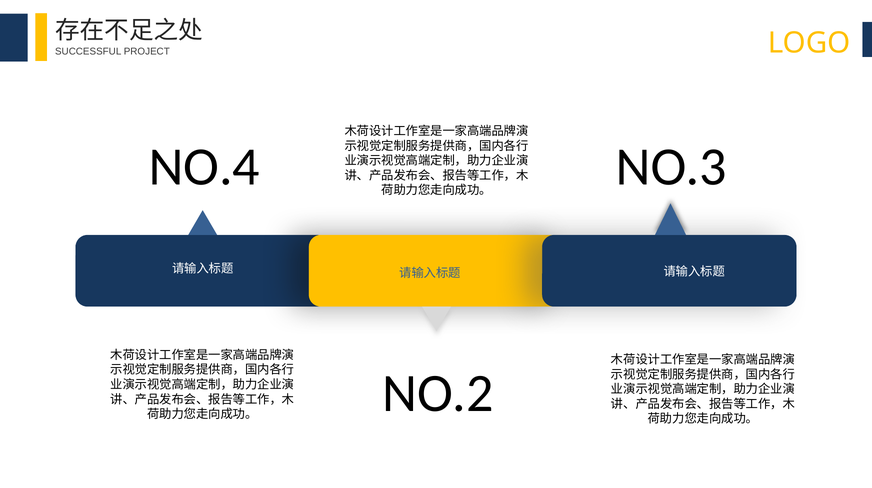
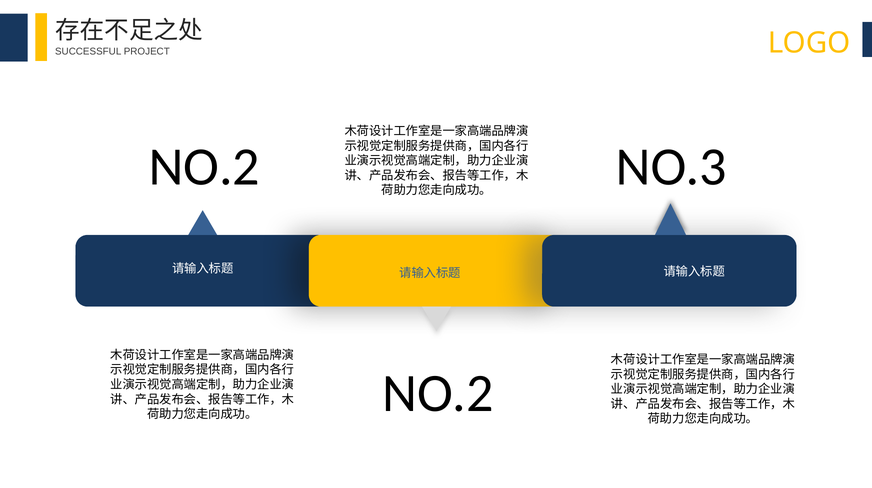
NO.4 at (204, 167): NO.4 -> NO.2
